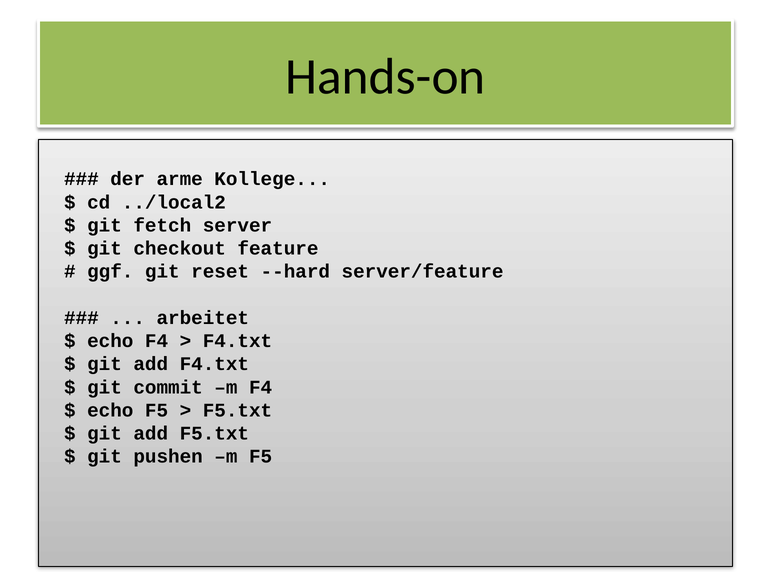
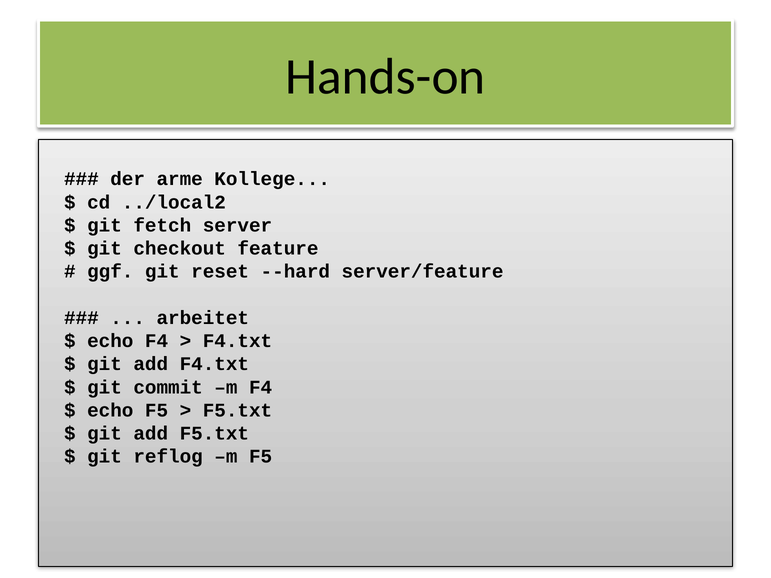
pushen: pushen -> reflog
